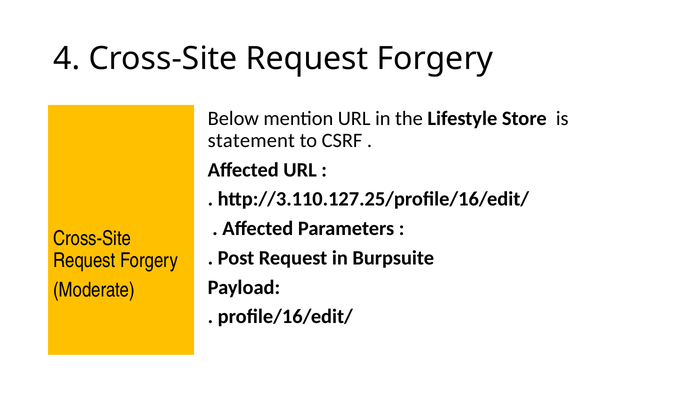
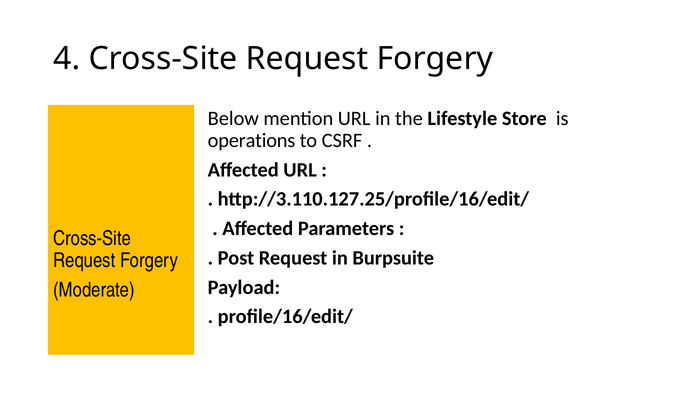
statement: statement -> operations
